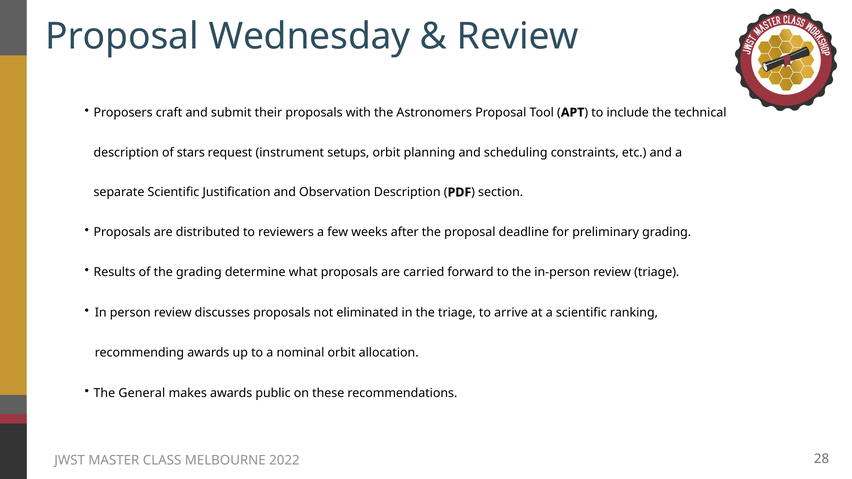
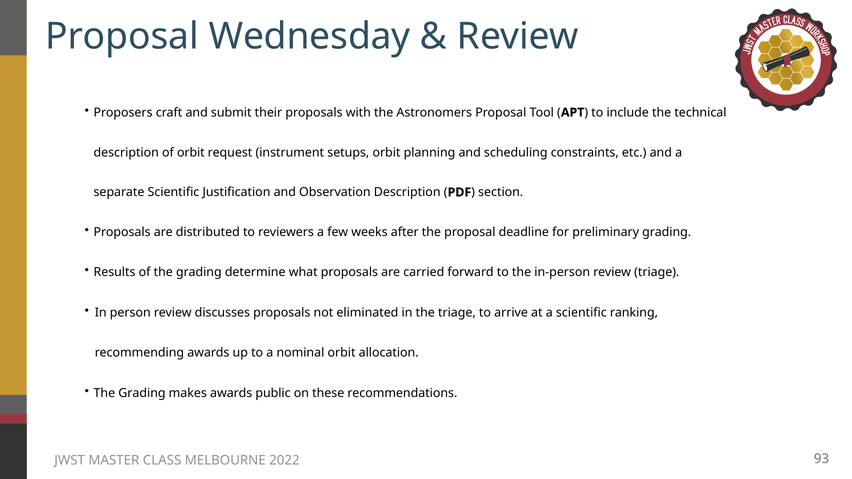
of stars: stars -> orbit
General at (142, 393): General -> Grading
28: 28 -> 93
